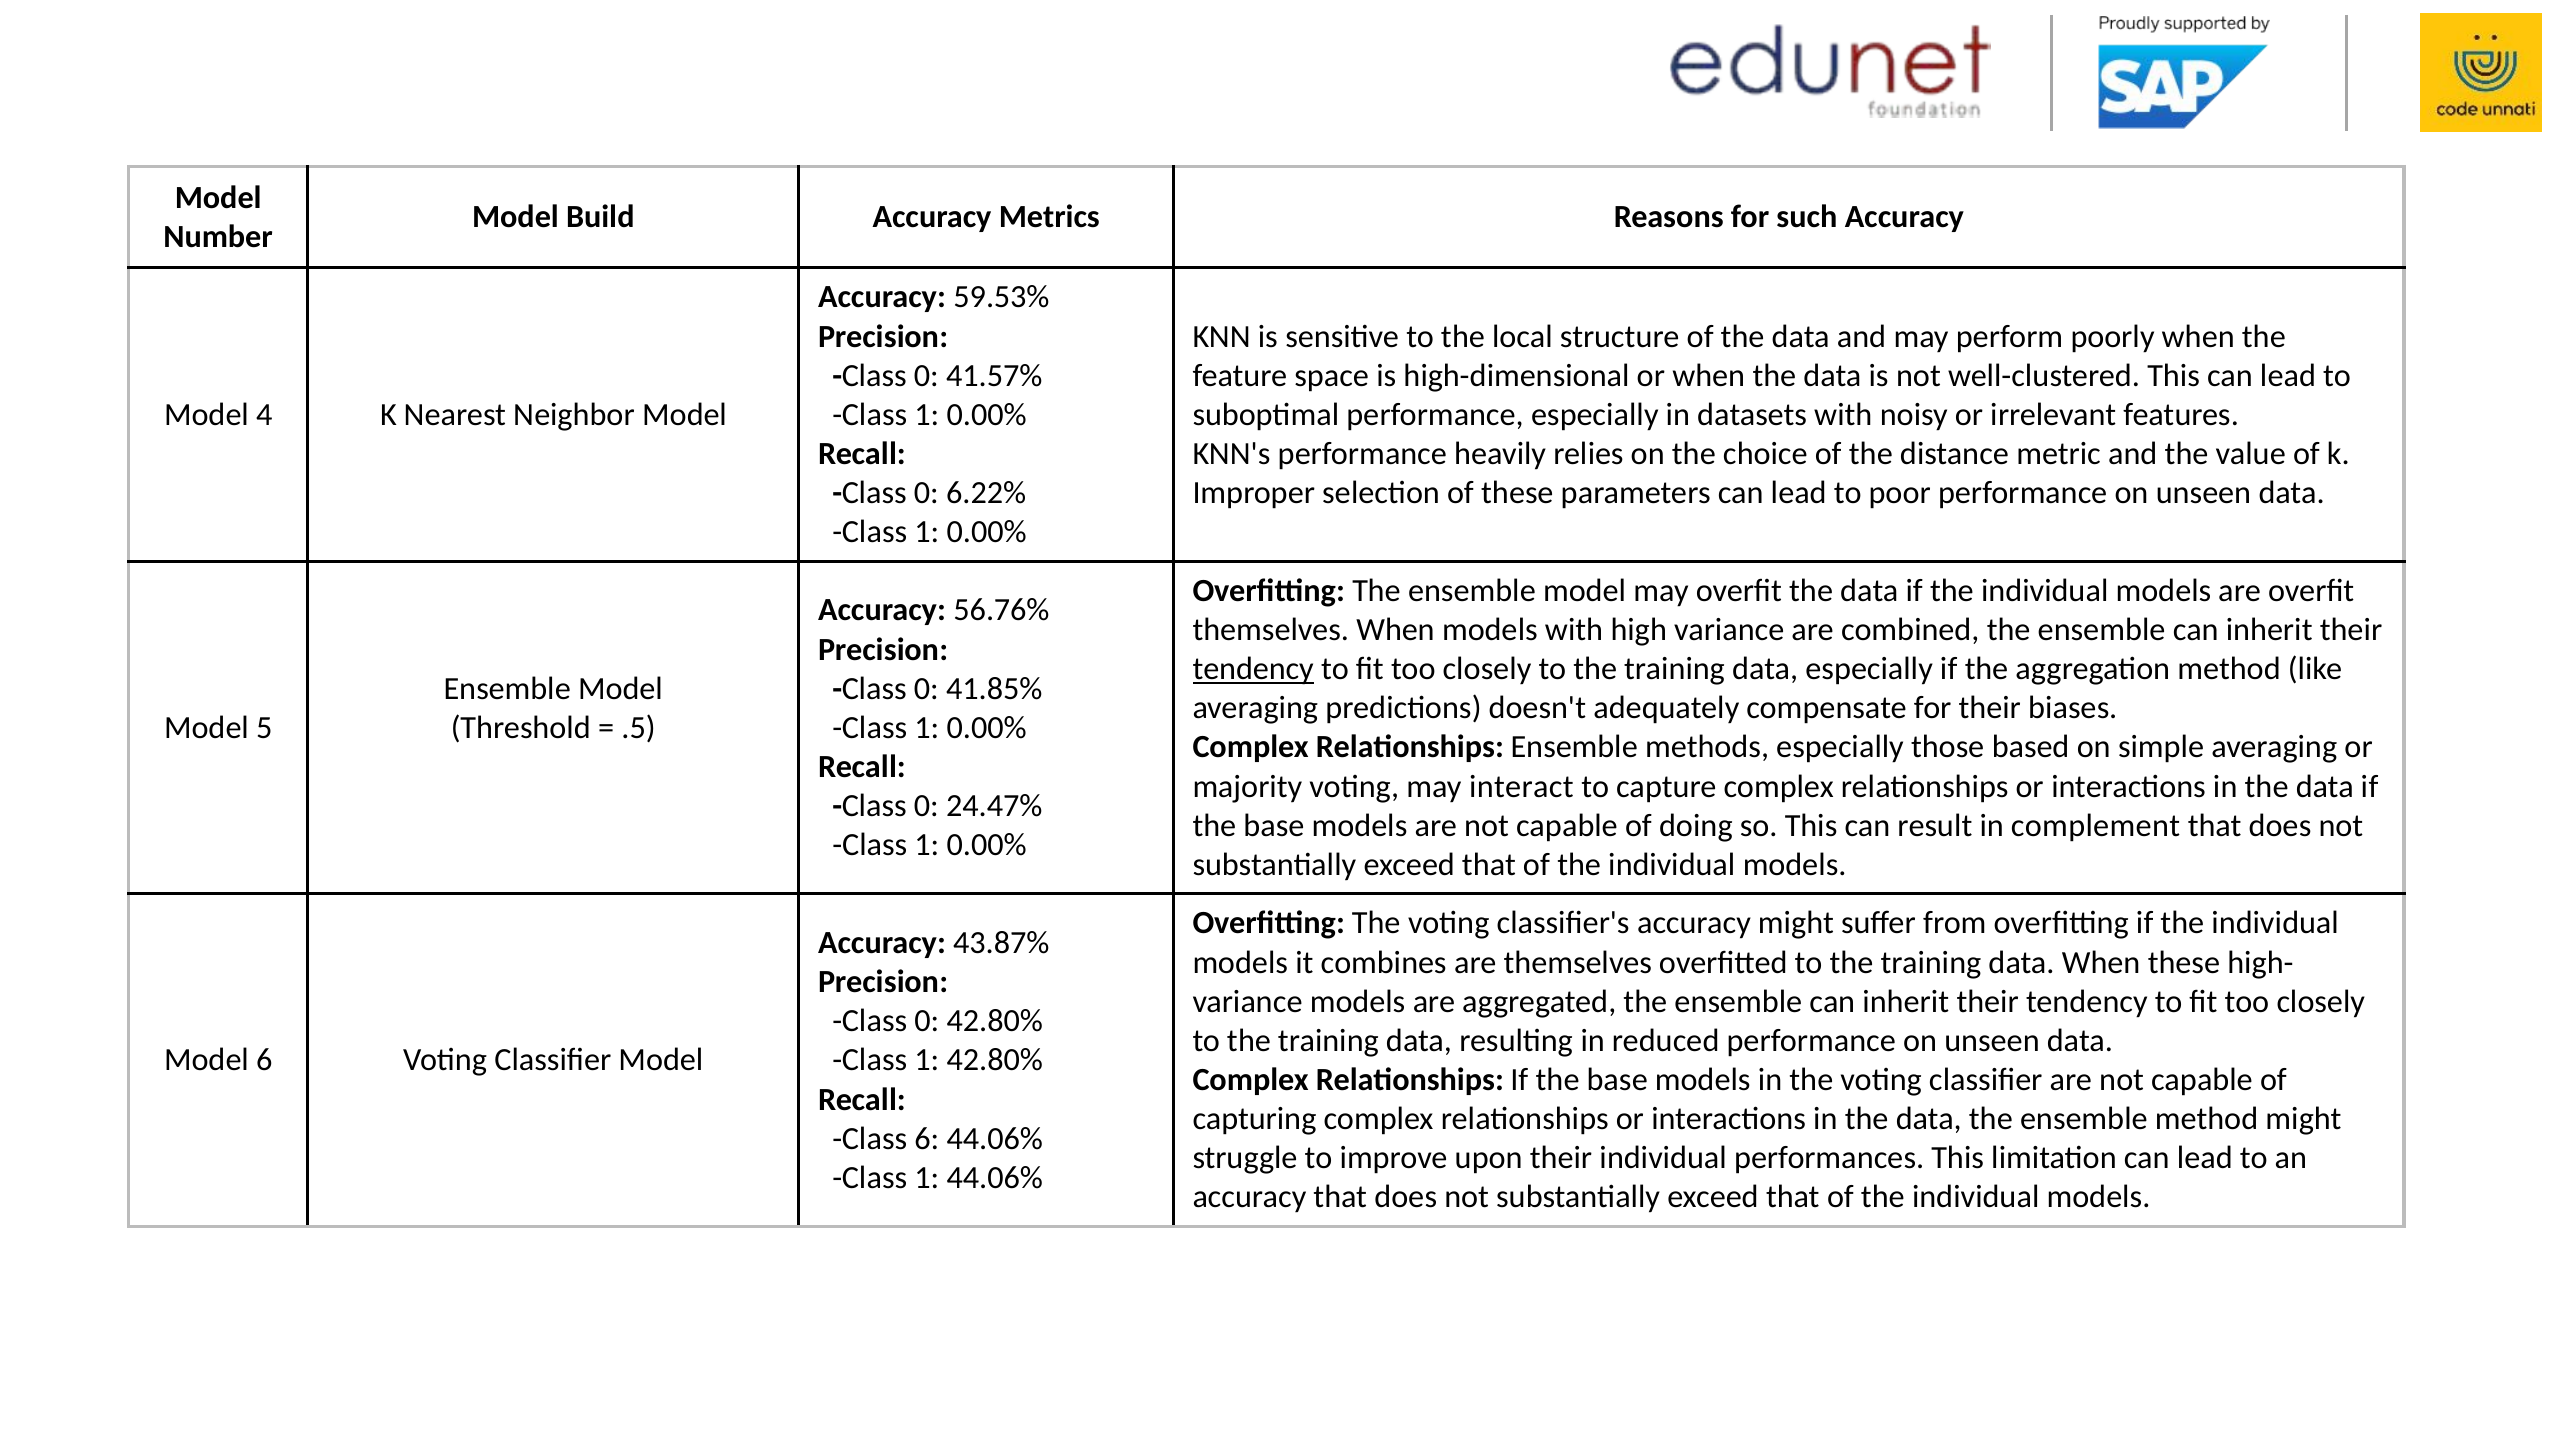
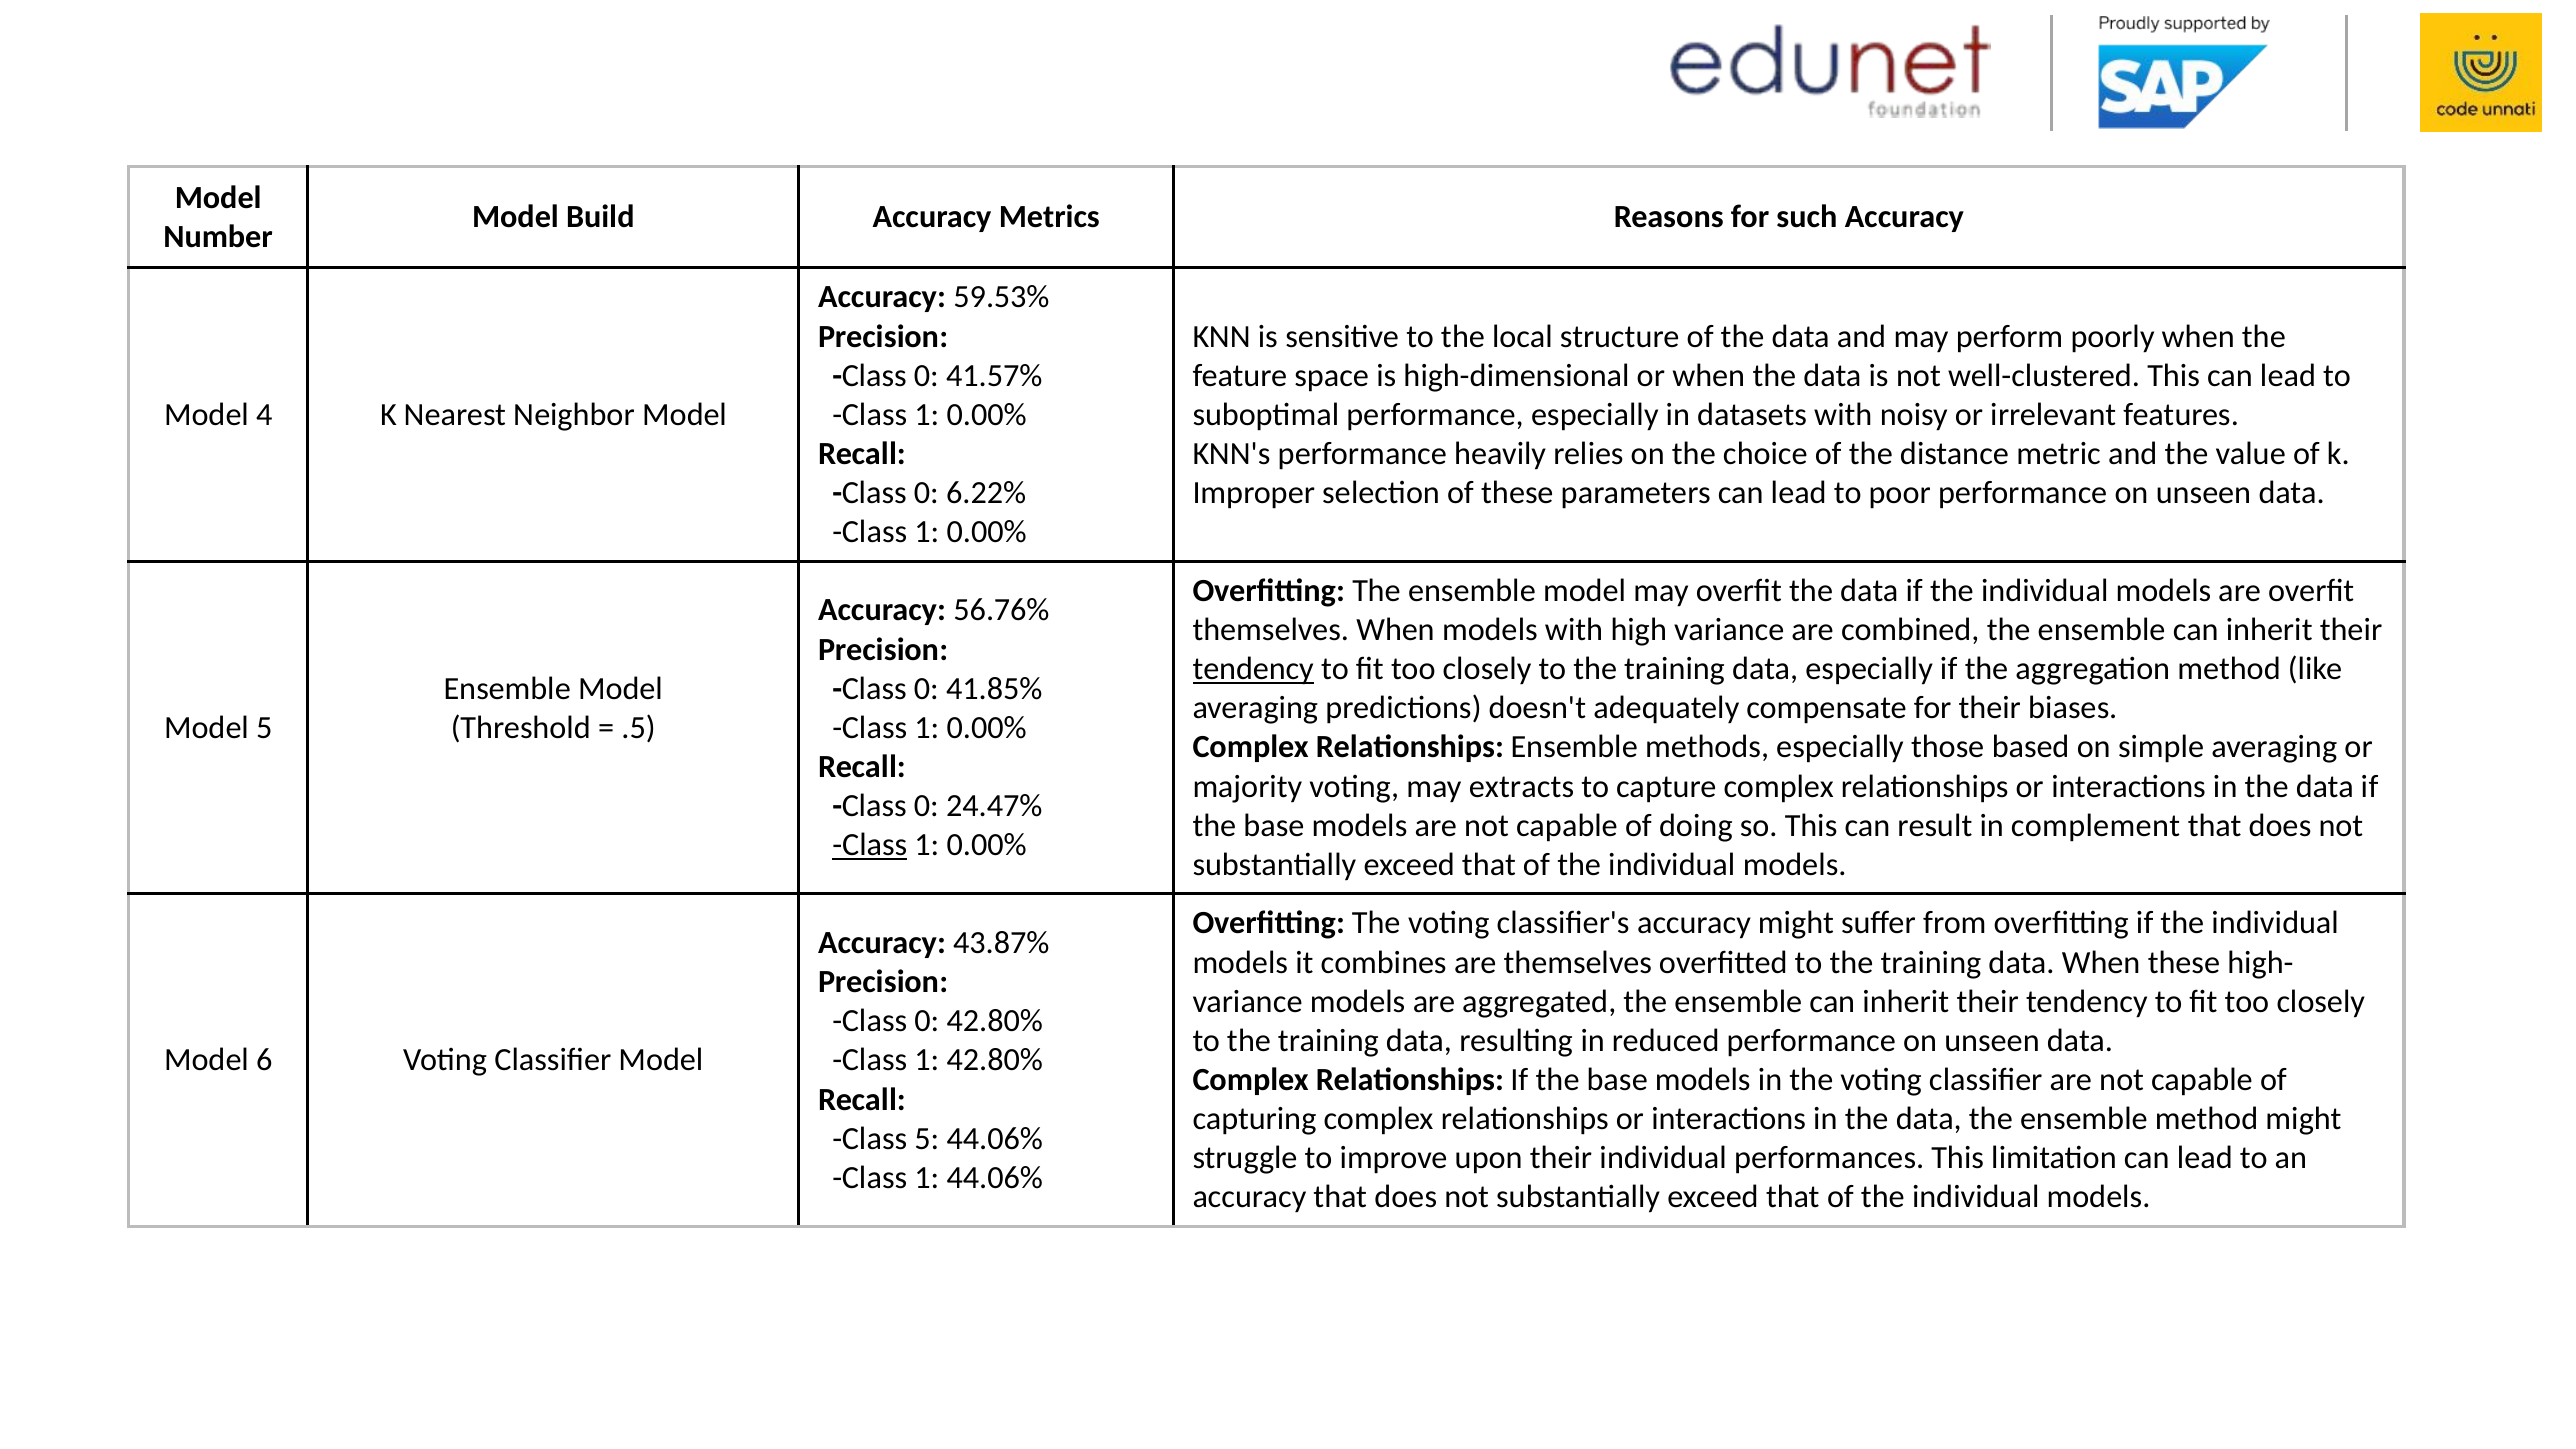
interact: interact -> extracts
Class at (870, 845) underline: none -> present
Class 6: 6 -> 5
